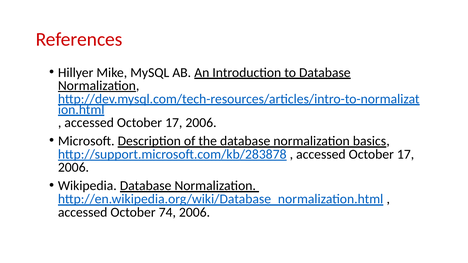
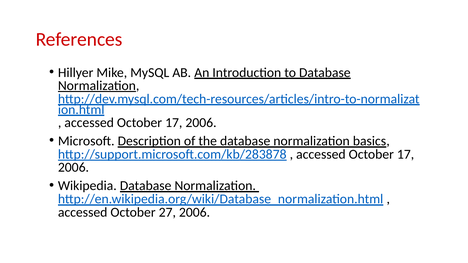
74: 74 -> 27
